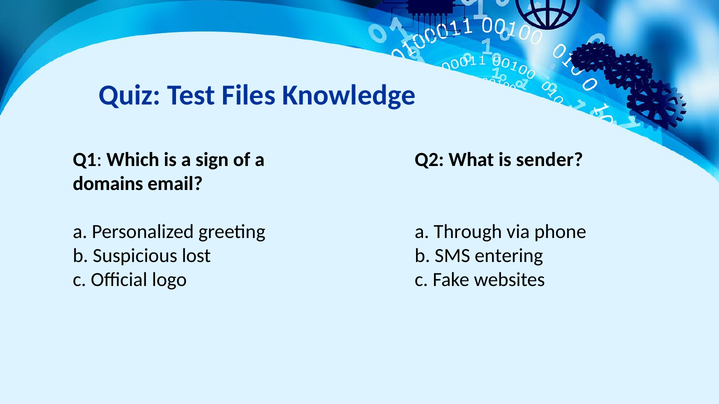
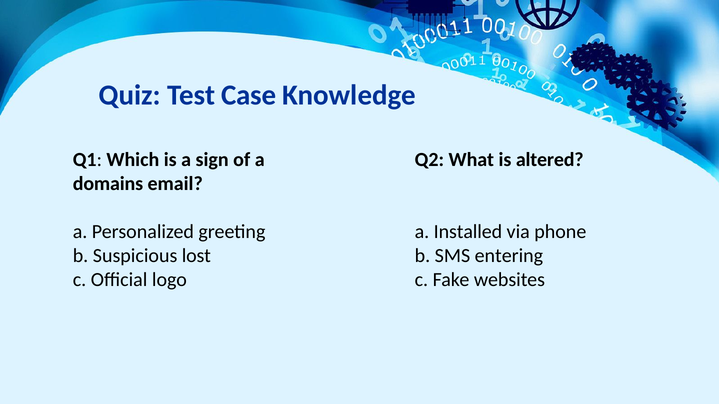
Files: Files -> Case
sender: sender -> altered
Through: Through -> Installed
